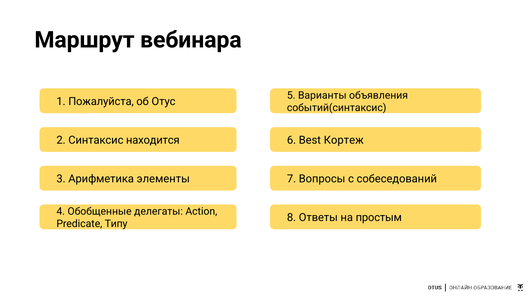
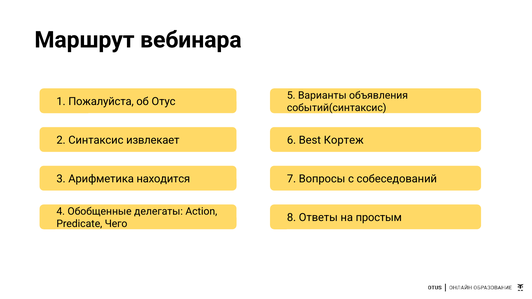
находится: находится -> извлекает
элементы: элементы -> находится
Типу: Типу -> Чего
